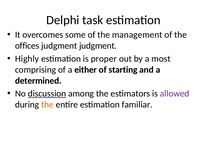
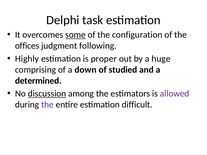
some underline: none -> present
management: management -> configuration
judgment judgment: judgment -> following
most: most -> huge
either: either -> down
starting: starting -> studied
the at (47, 105) colour: orange -> purple
familiar: familiar -> difficult
